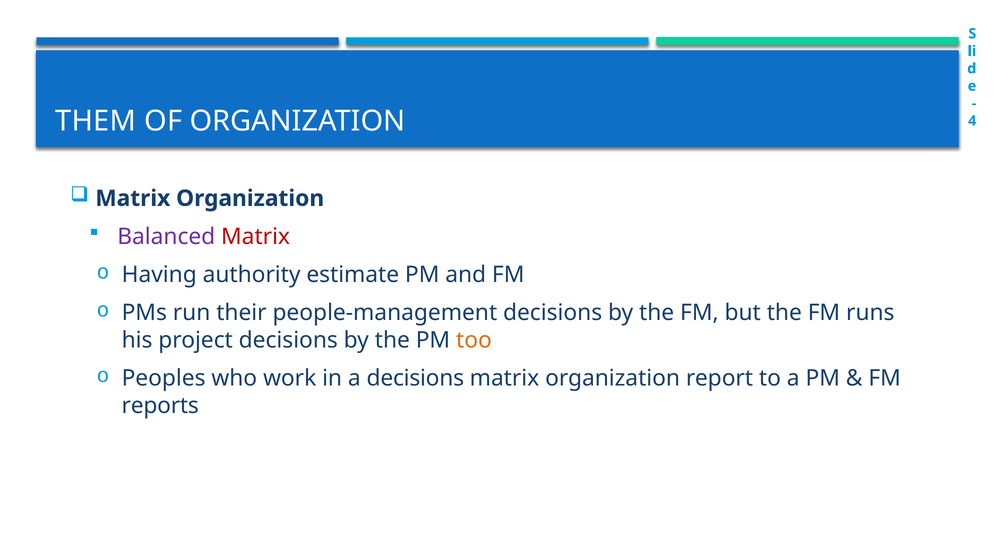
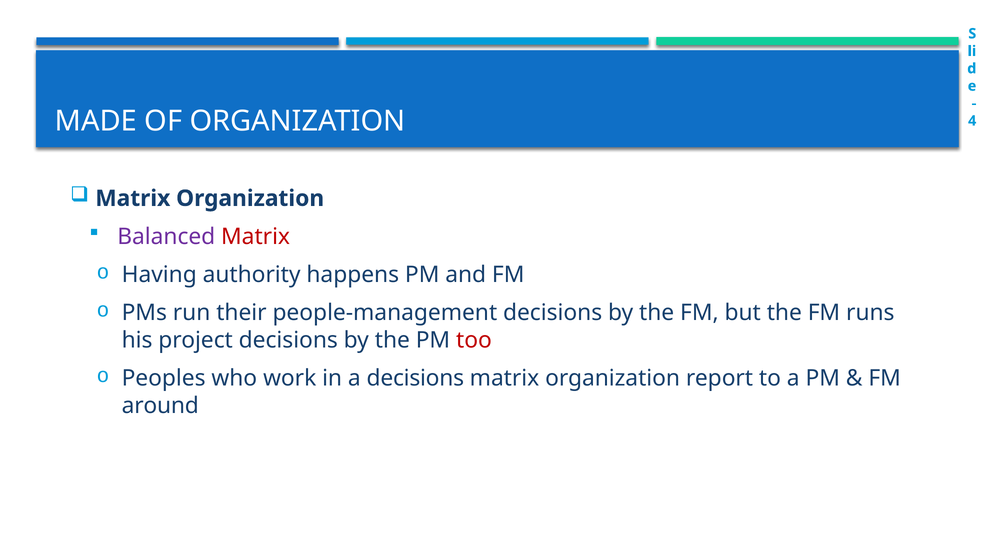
THEM: THEM -> MADE
estimate: estimate -> happens
too colour: orange -> red
reports: reports -> around
